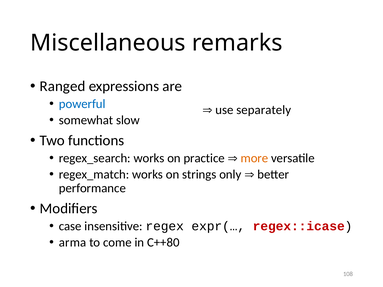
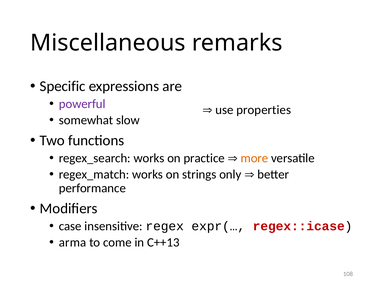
Ranged: Ranged -> Specific
powerful colour: blue -> purple
separately: separately -> properties
C++80: C++80 -> C++13
